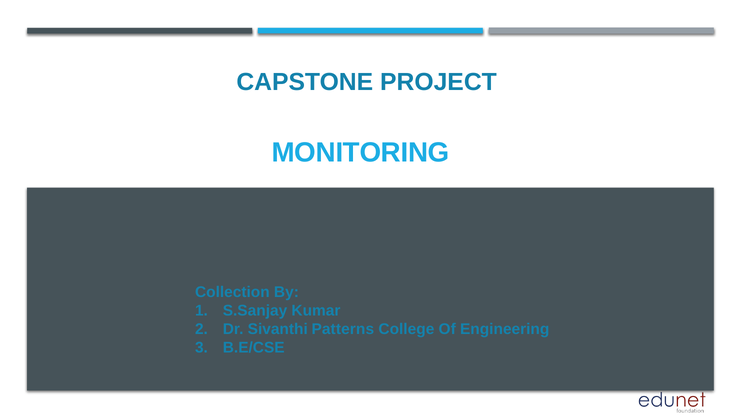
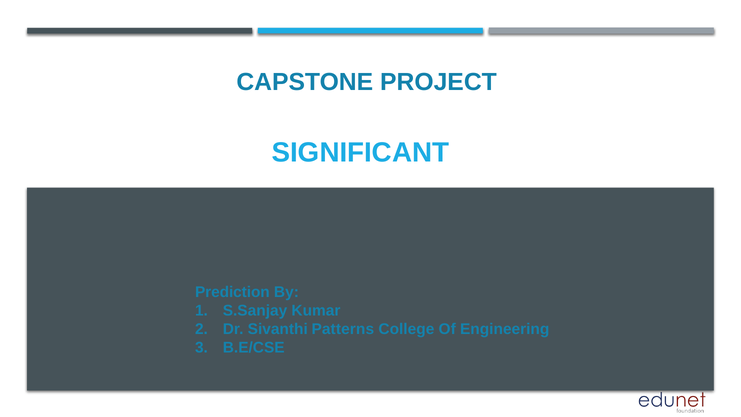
MONITORING: MONITORING -> SIGNIFICANT
Collection: Collection -> Prediction
